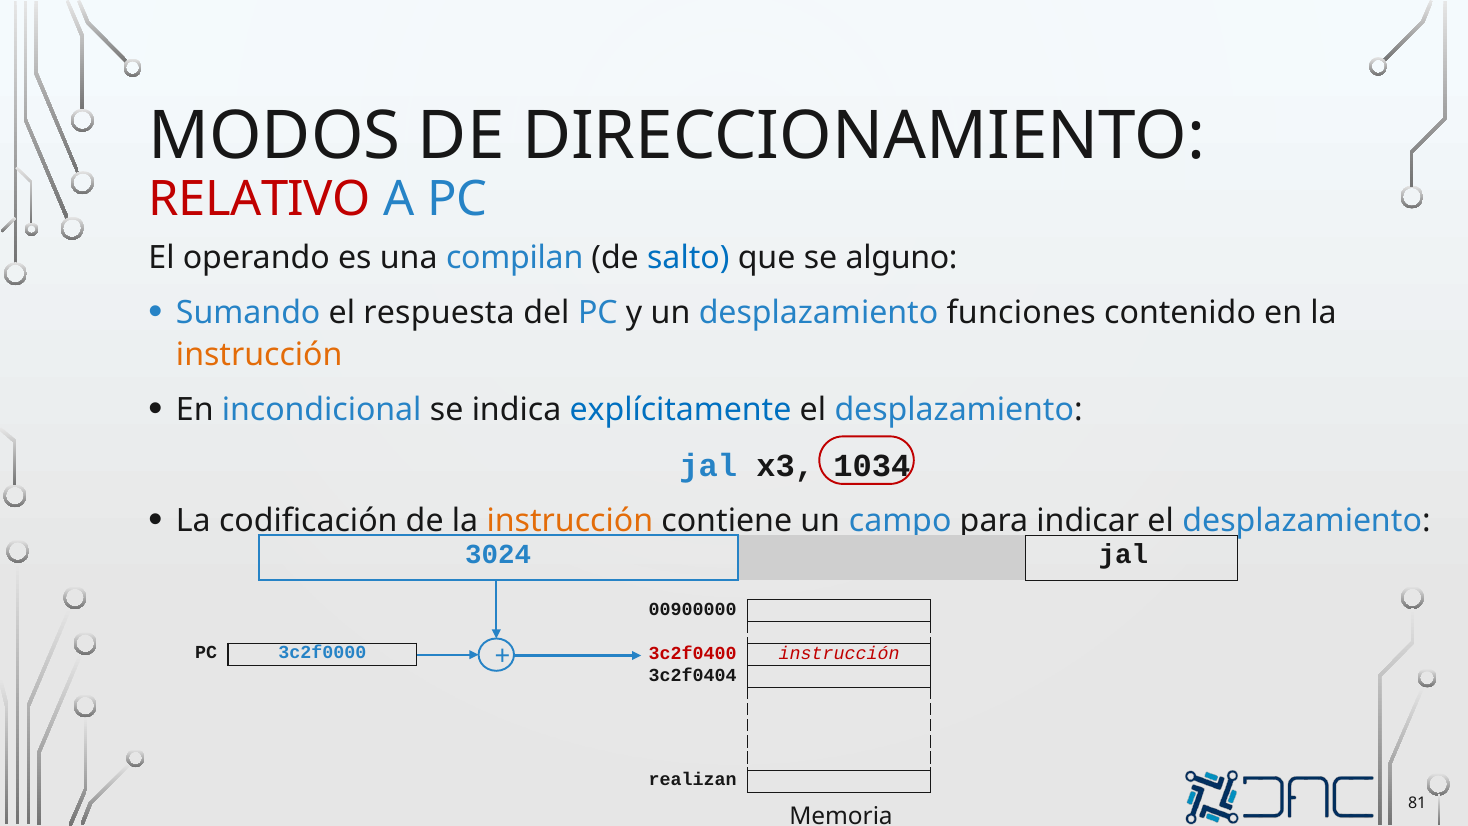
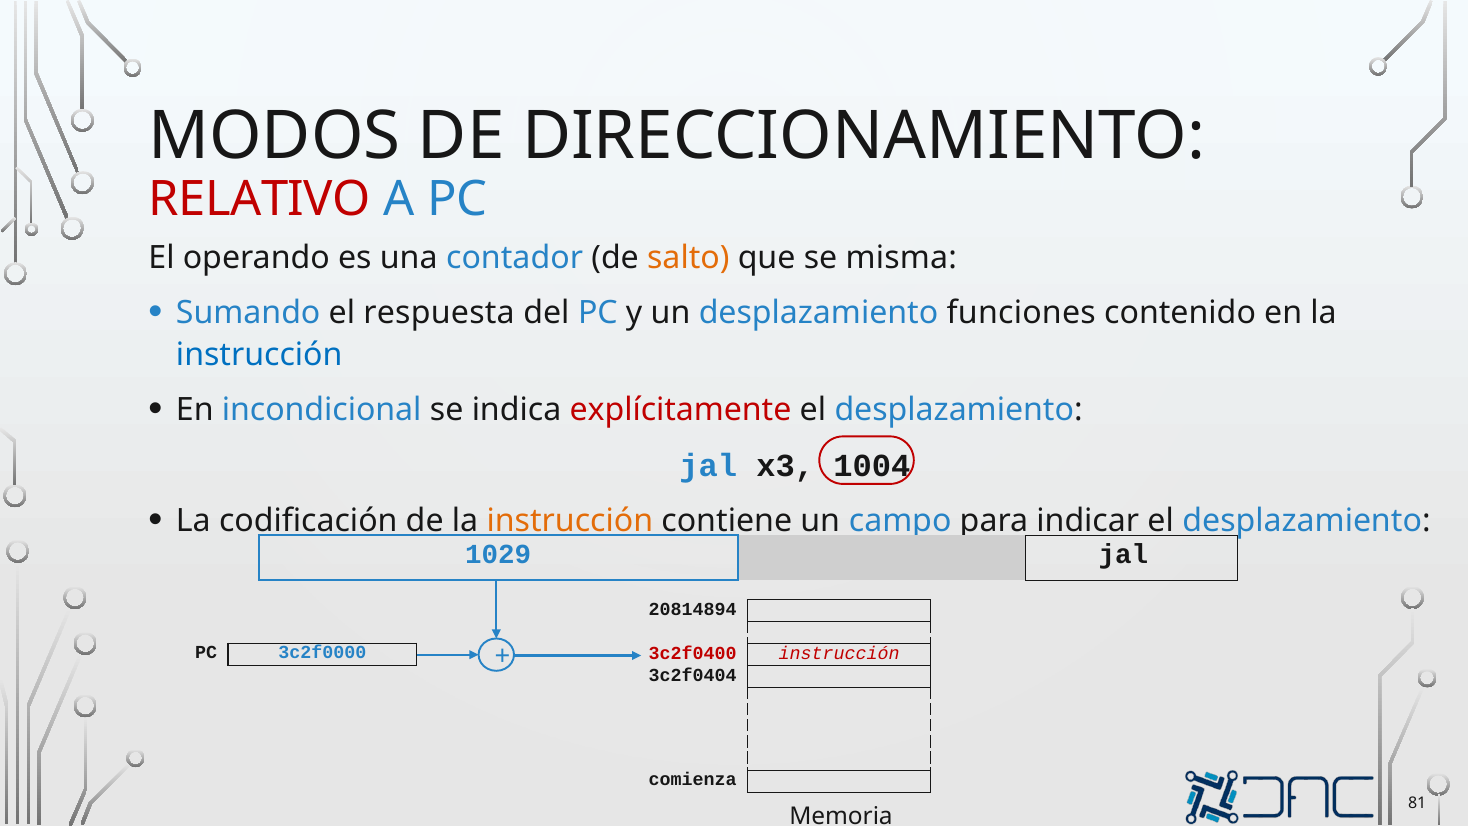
compilan: compilan -> contador
salto colour: blue -> orange
alguno: alguno -> misma
instrucción at (259, 355) colour: orange -> blue
explícitamente colour: blue -> red
1034: 1034 -> 1004
3024: 3024 -> 1029
00900000: 00900000 -> 20814894
realizan: realizan -> comienza
